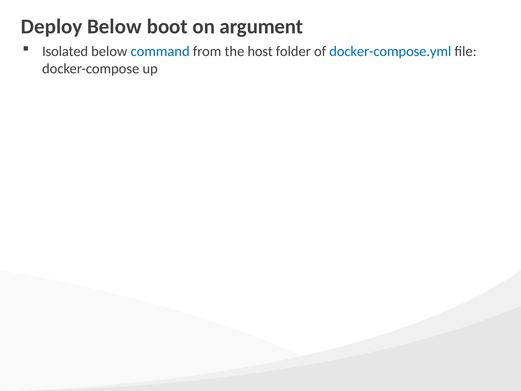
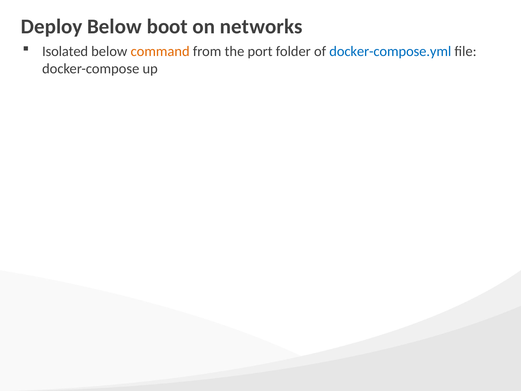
argument: argument -> networks
command colour: blue -> orange
host: host -> port
